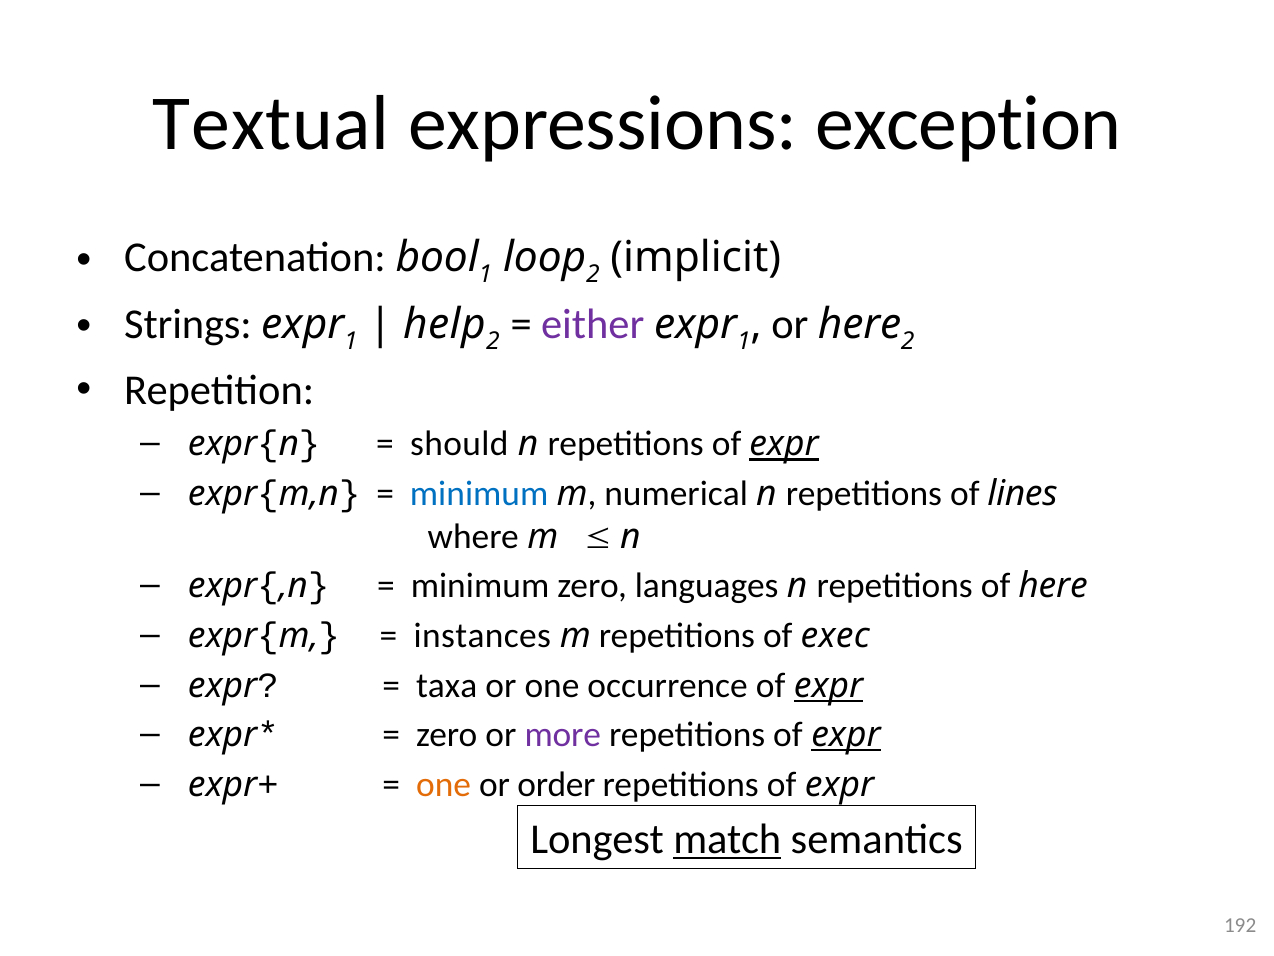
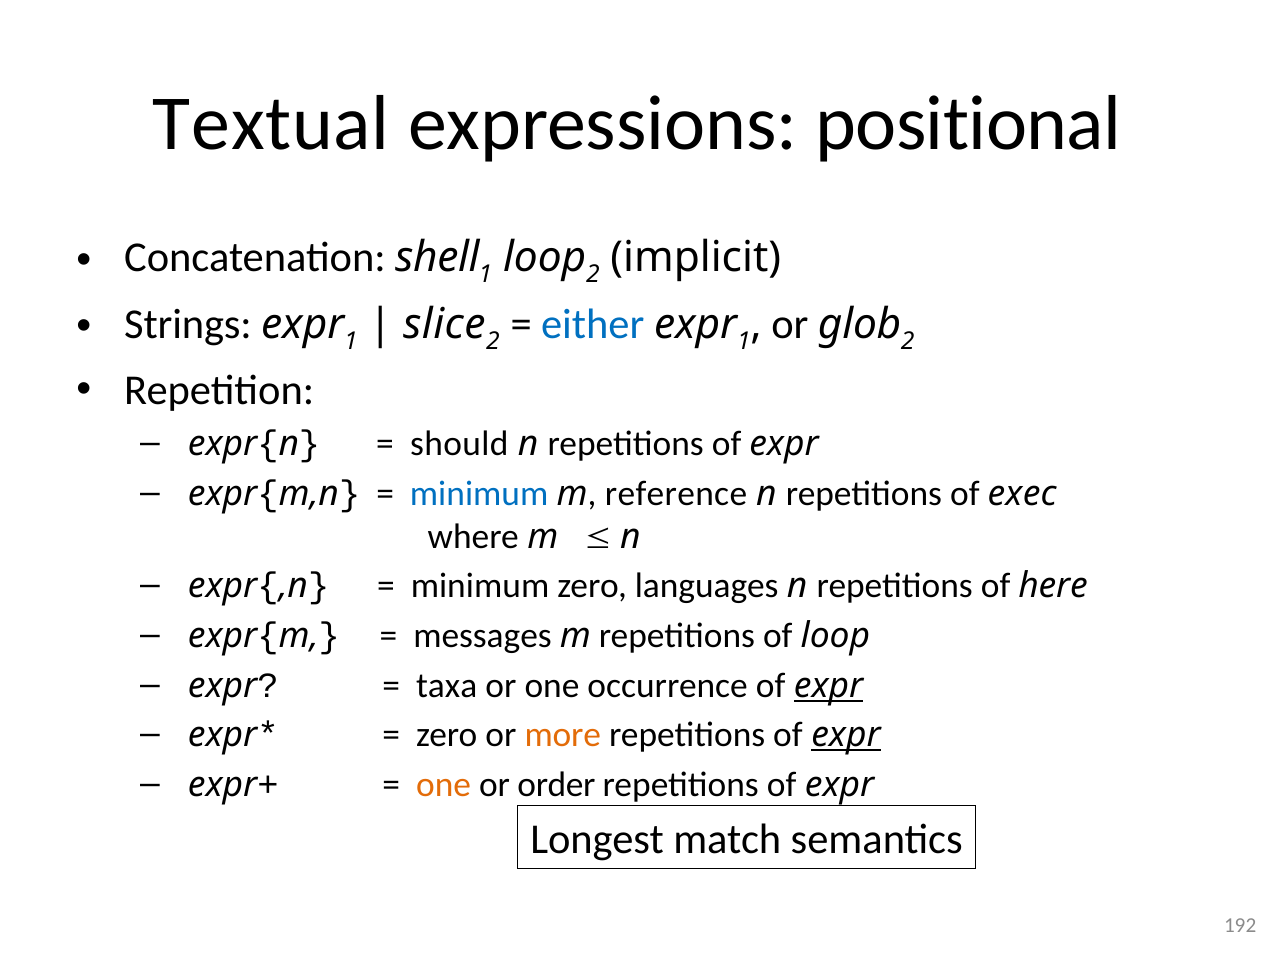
exception: exception -> positional
bool: bool -> shell
help: help -> slice
either colour: purple -> blue
or here: here -> glob
expr at (784, 444) underline: present -> none
numerical: numerical -> reference
lines: lines -> exec
instances: instances -> messages
of exec: exec -> loop
more colour: purple -> orange
match underline: present -> none
